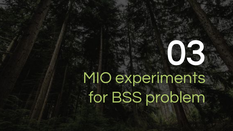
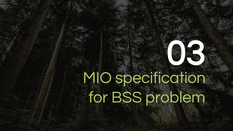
experiments: experiments -> specification
